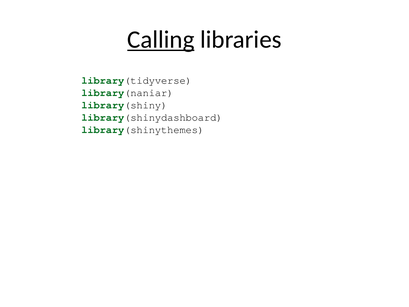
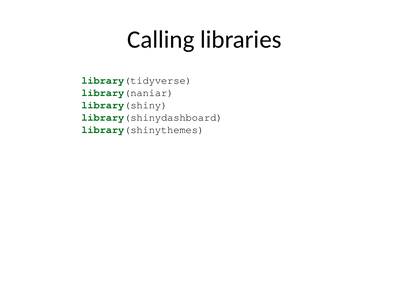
Calling underline: present -> none
